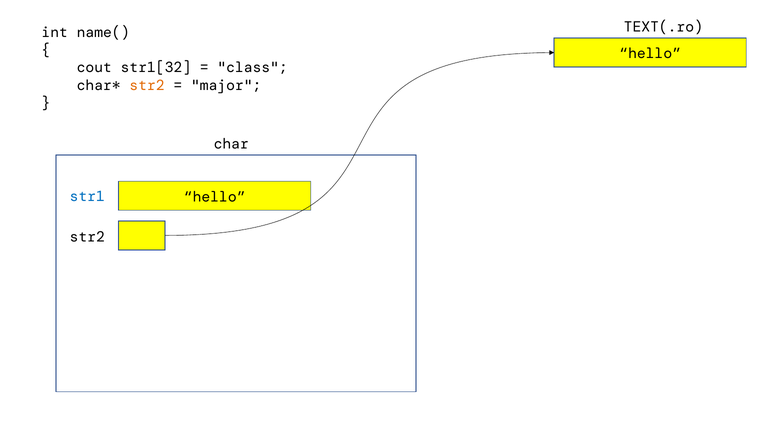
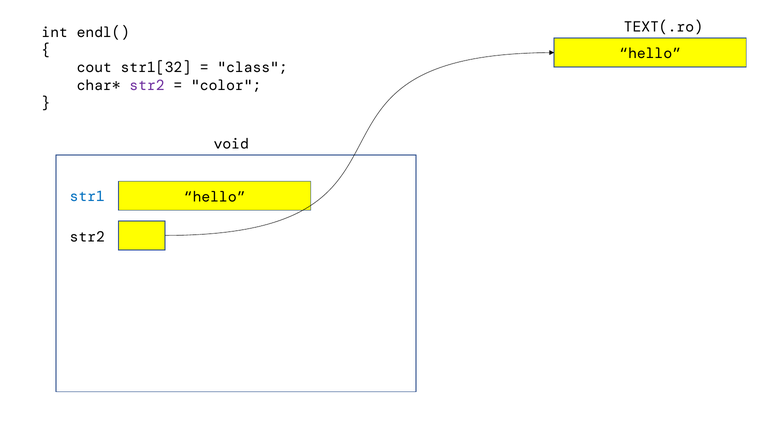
name(: name( -> endl(
str2 at (147, 85) colour: orange -> purple
major: major -> color
char: char -> void
